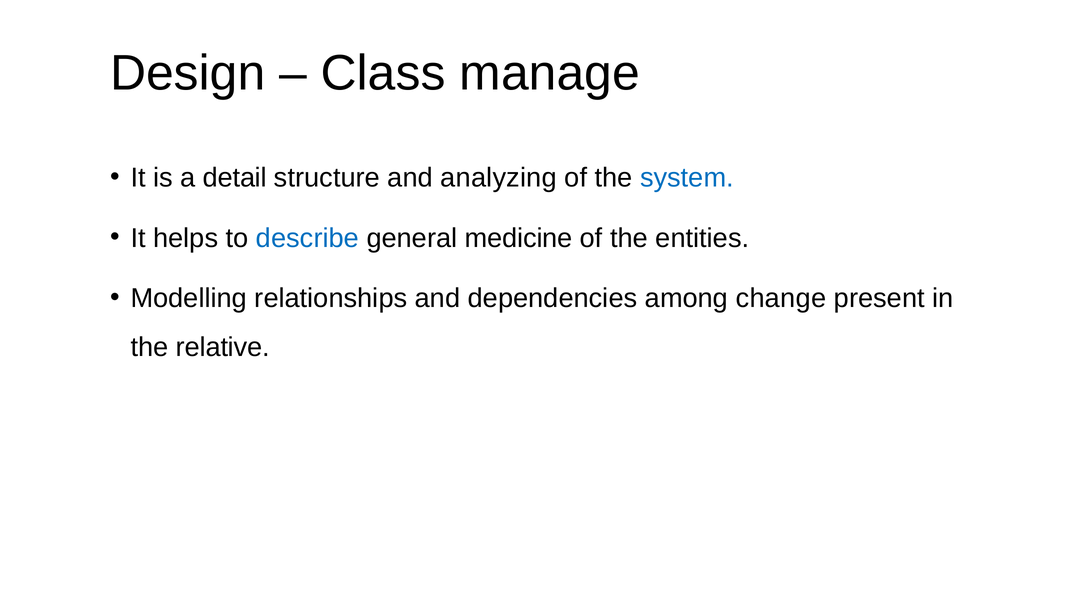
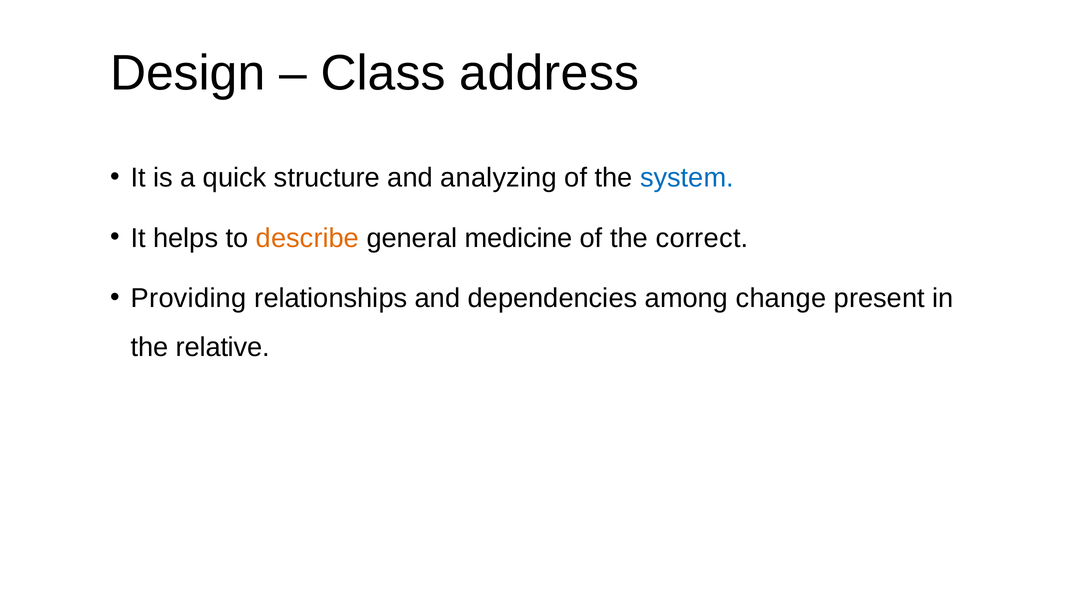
manage: manage -> address
detail: detail -> quick
describe colour: blue -> orange
entities: entities -> correct
Modelling: Modelling -> Providing
